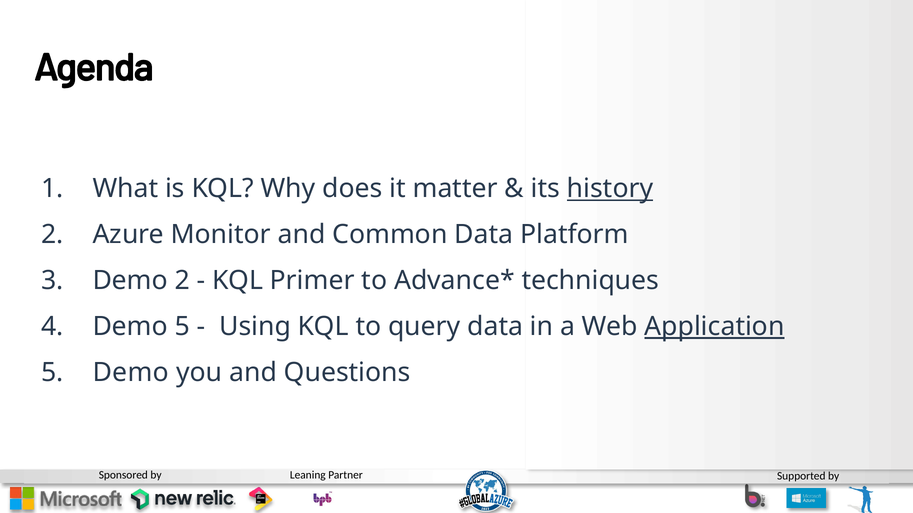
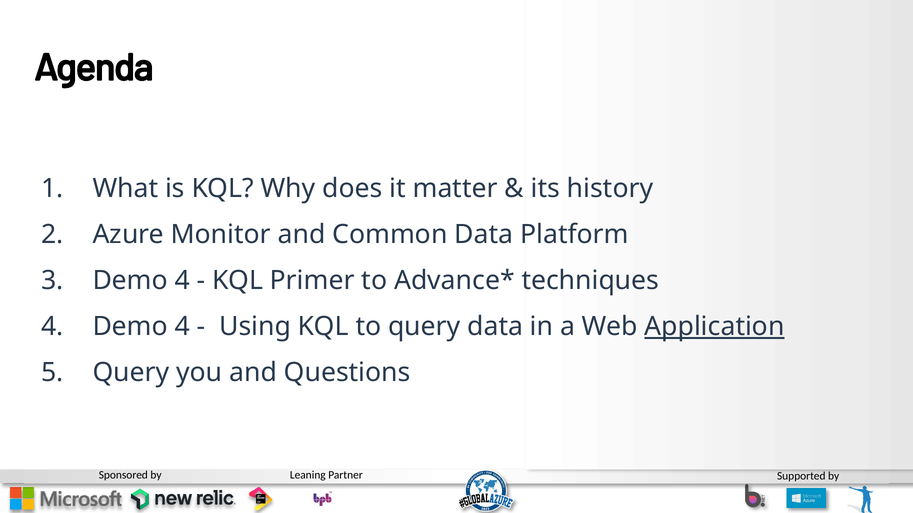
history underline: present -> none
2 at (182, 281): 2 -> 4
5 at (182, 327): 5 -> 4
Demo at (131, 373): Demo -> Query
